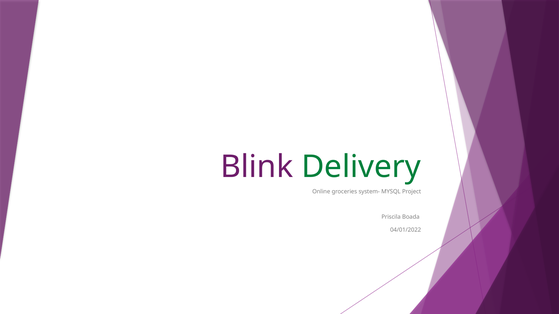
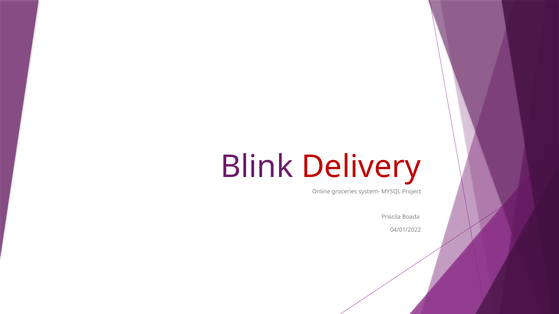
Delivery colour: green -> red
